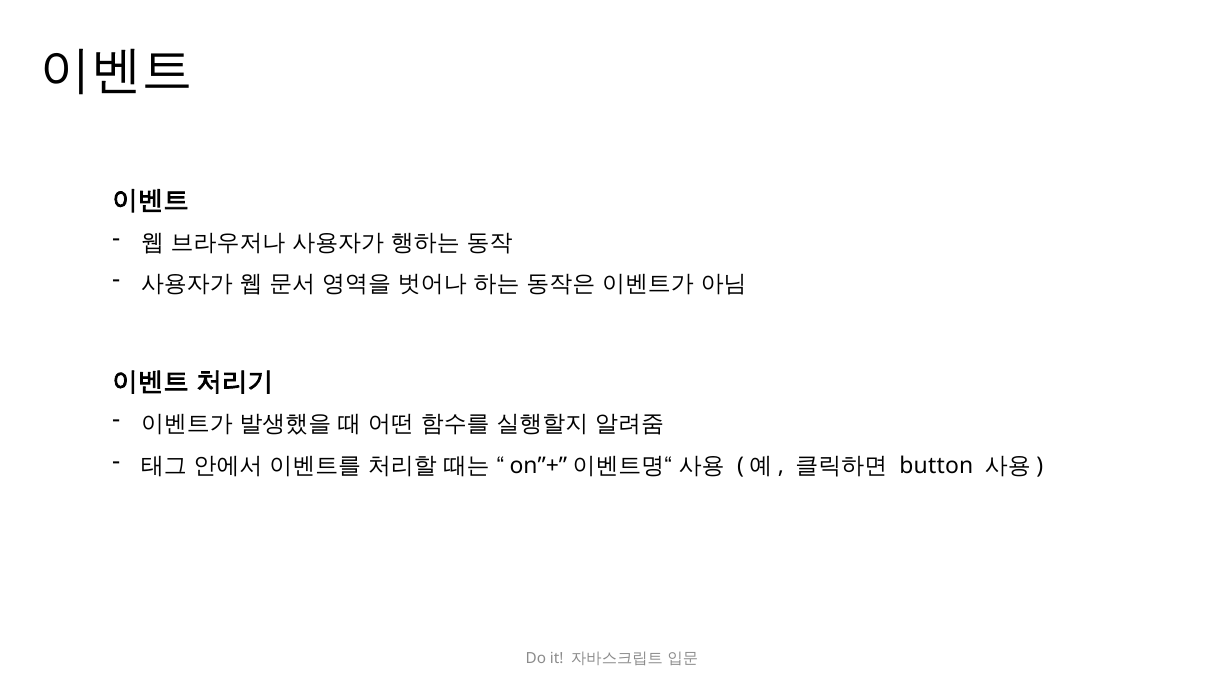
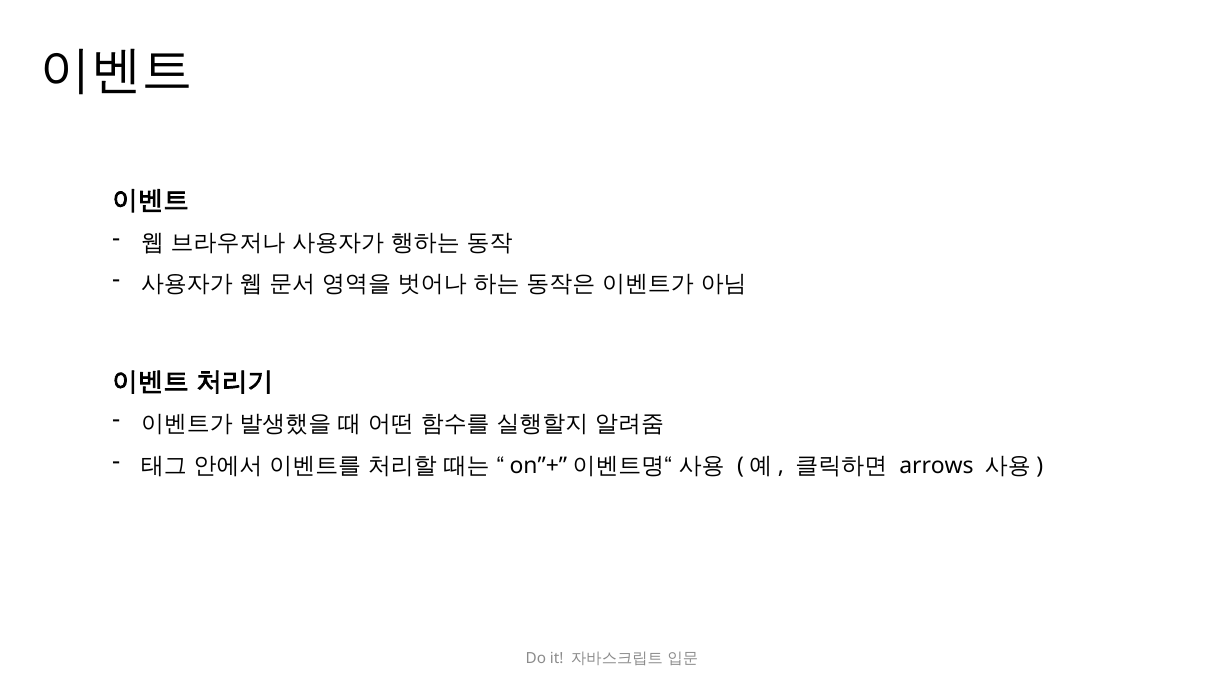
button: button -> arrows
